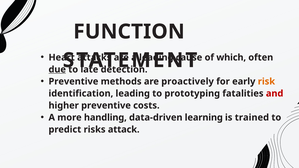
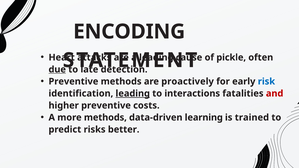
FUNCTION: FUNCTION -> ENCODING
which: which -> pickle
risk colour: orange -> blue
leading at (133, 94) underline: none -> present
prototyping: prototyping -> interactions
more handling: handling -> methods
attack: attack -> better
